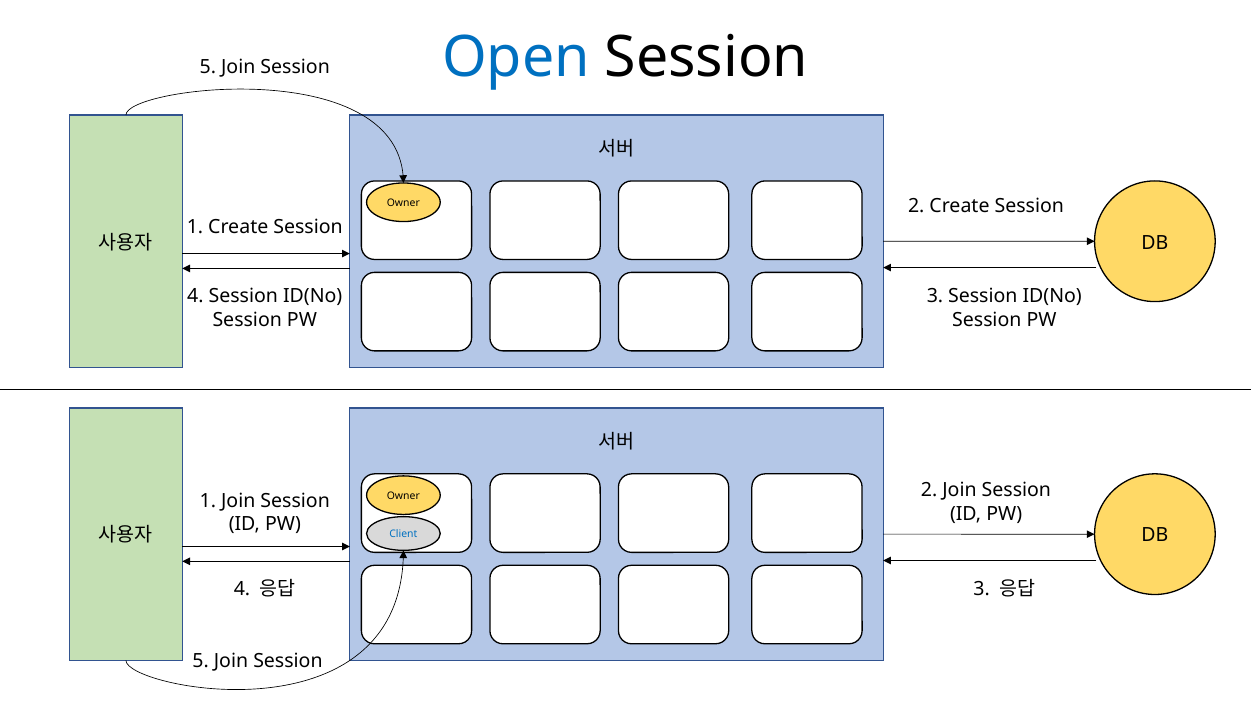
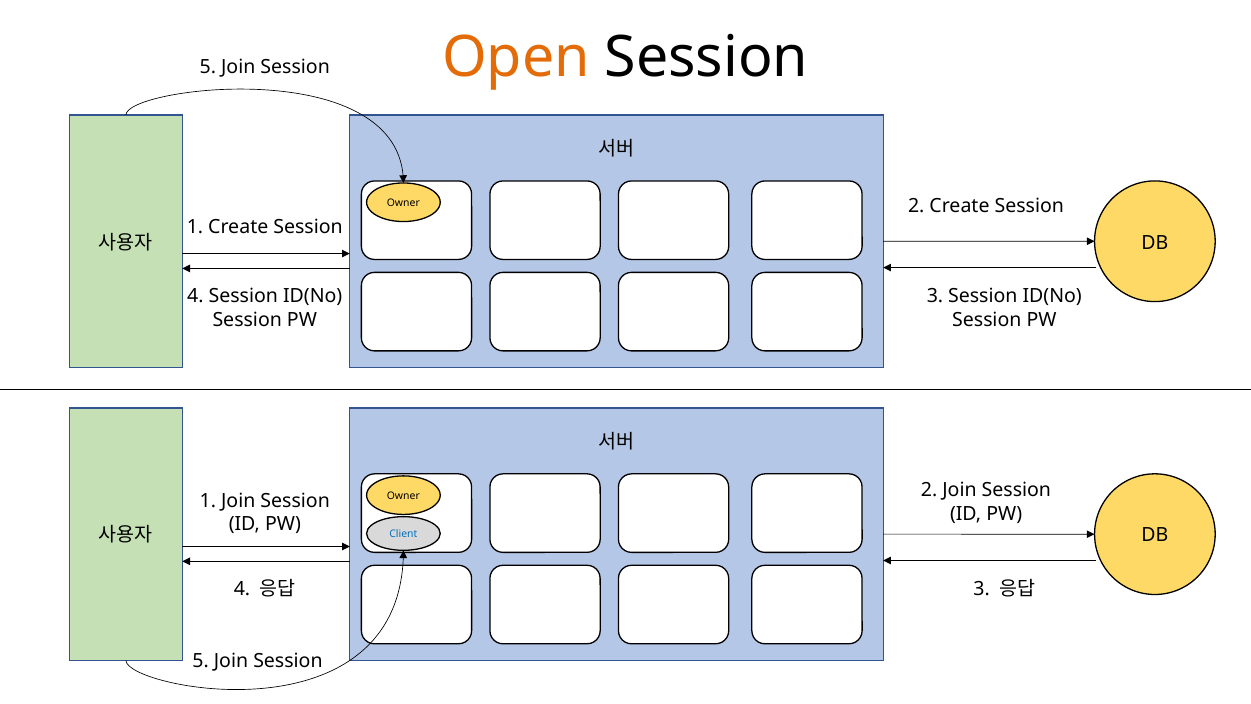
Open colour: blue -> orange
